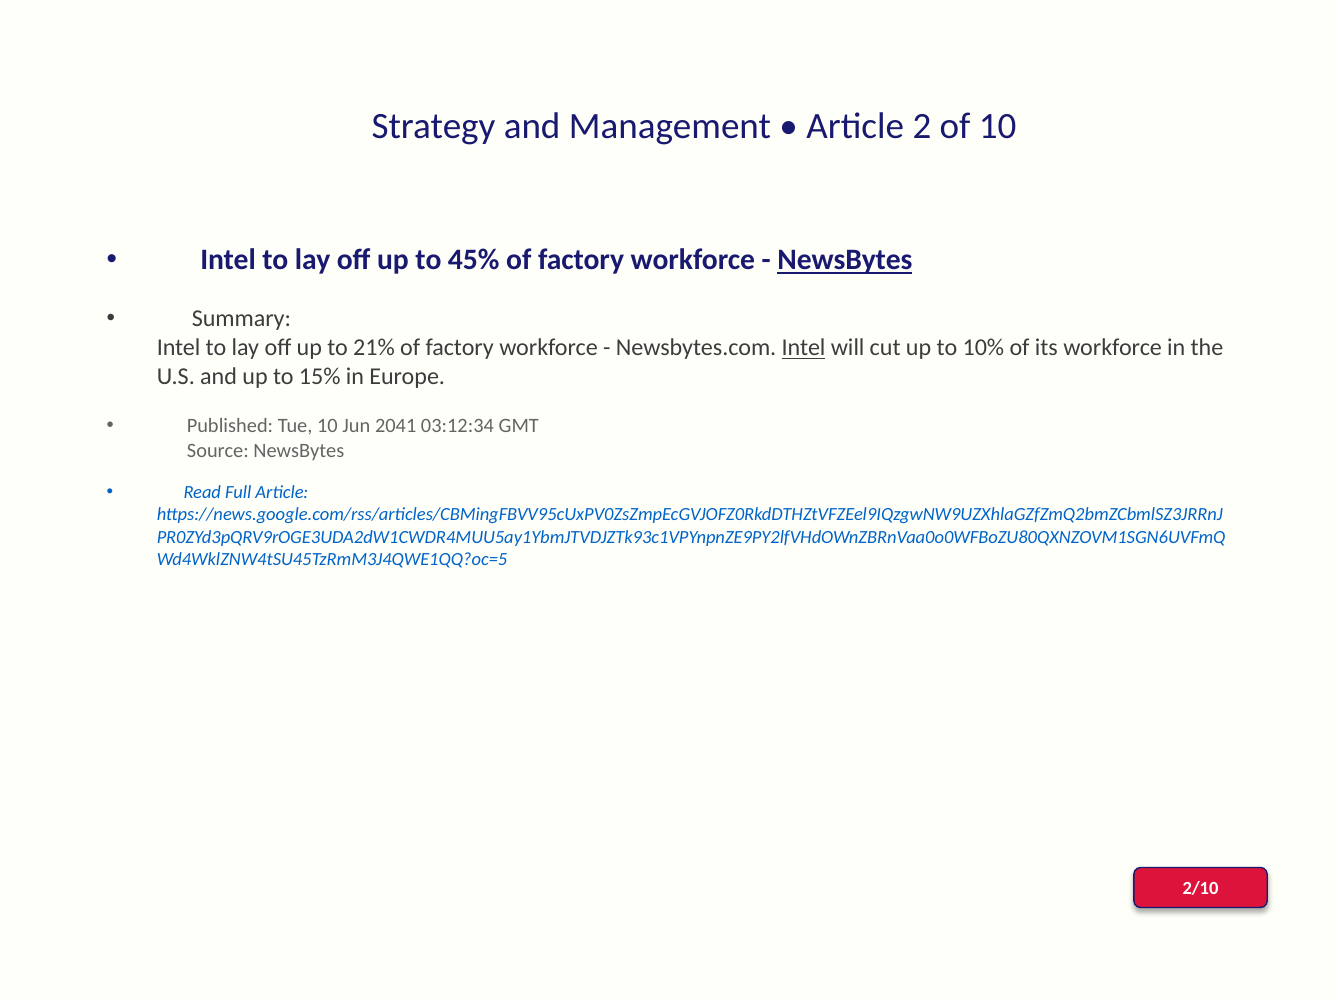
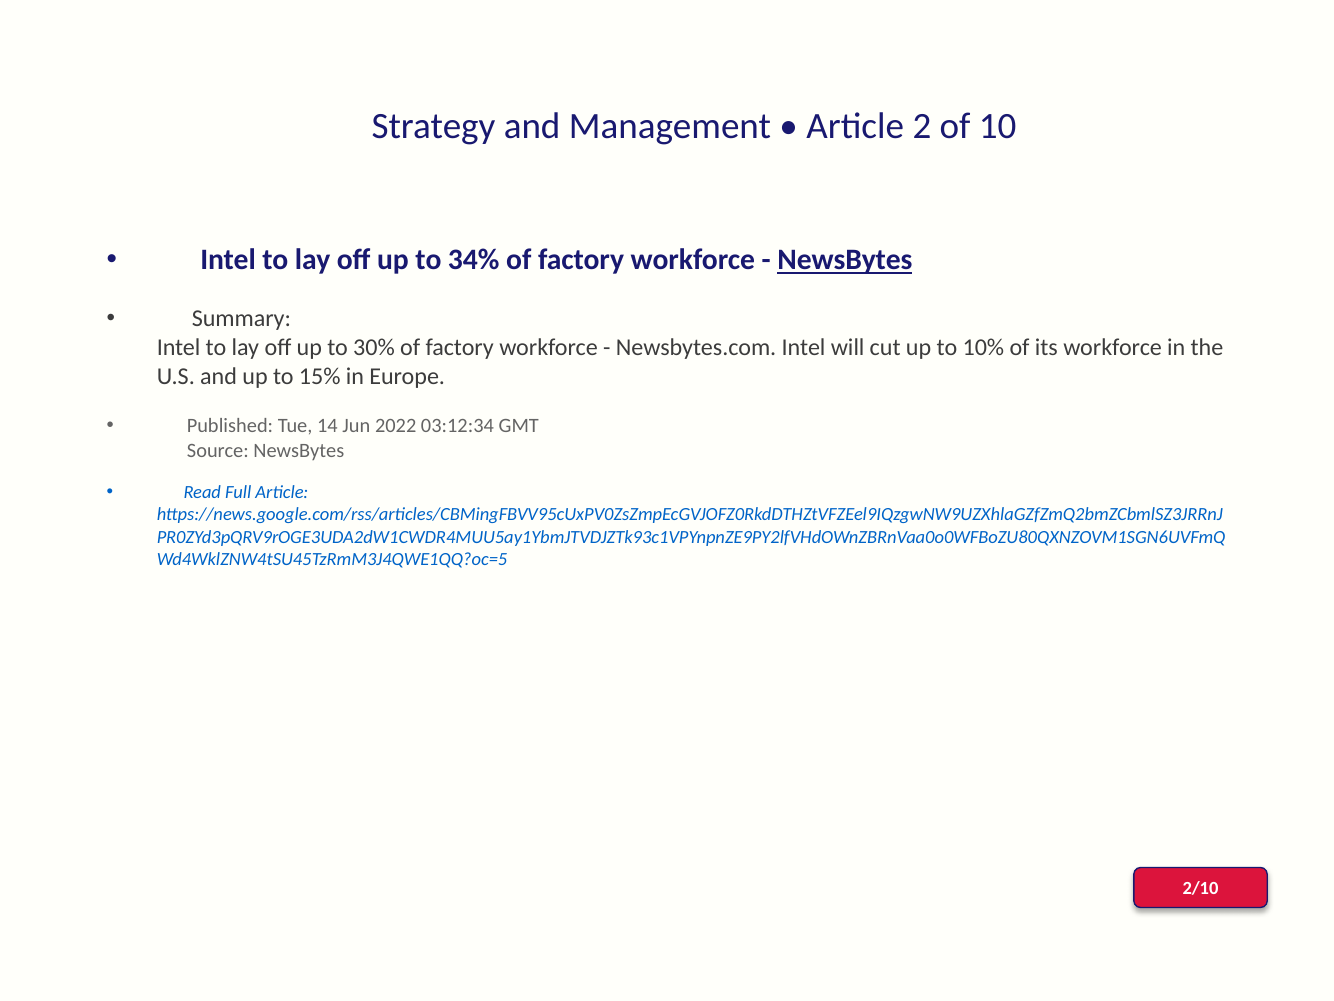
45%: 45% -> 34%
21%: 21% -> 30%
Intel at (804, 348) underline: present -> none
Tue 10: 10 -> 14
2041: 2041 -> 2022
